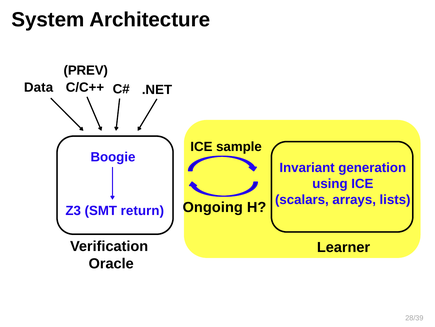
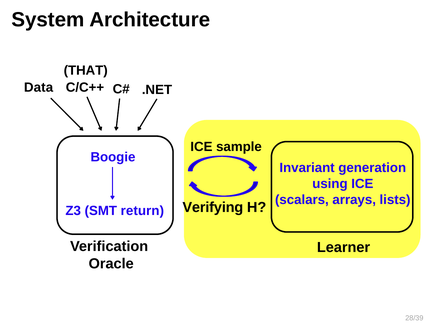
PREV: PREV -> THAT
Ongoing: Ongoing -> Verifying
